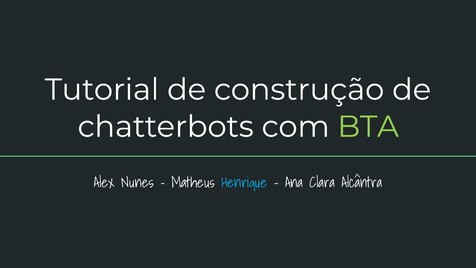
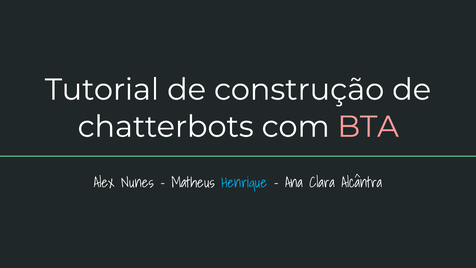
BTA colour: light green -> pink
